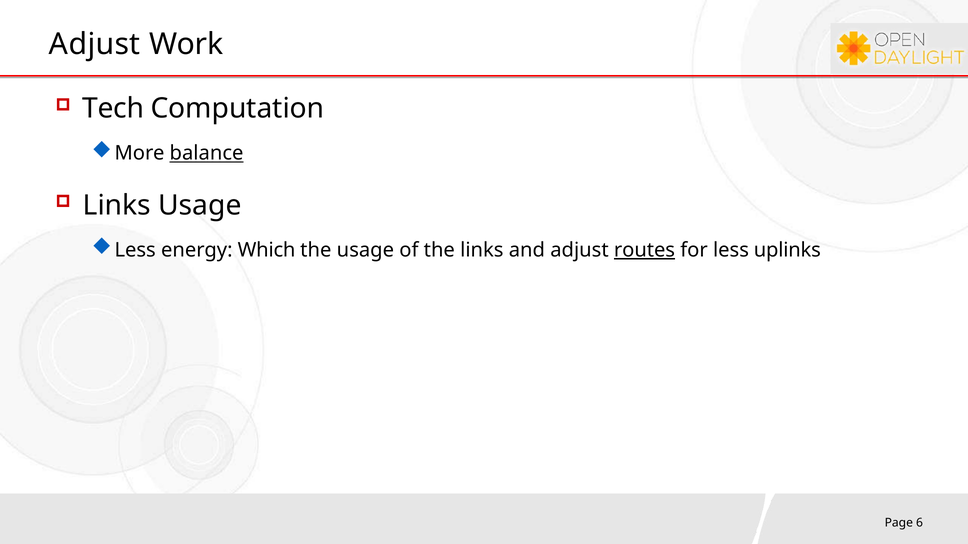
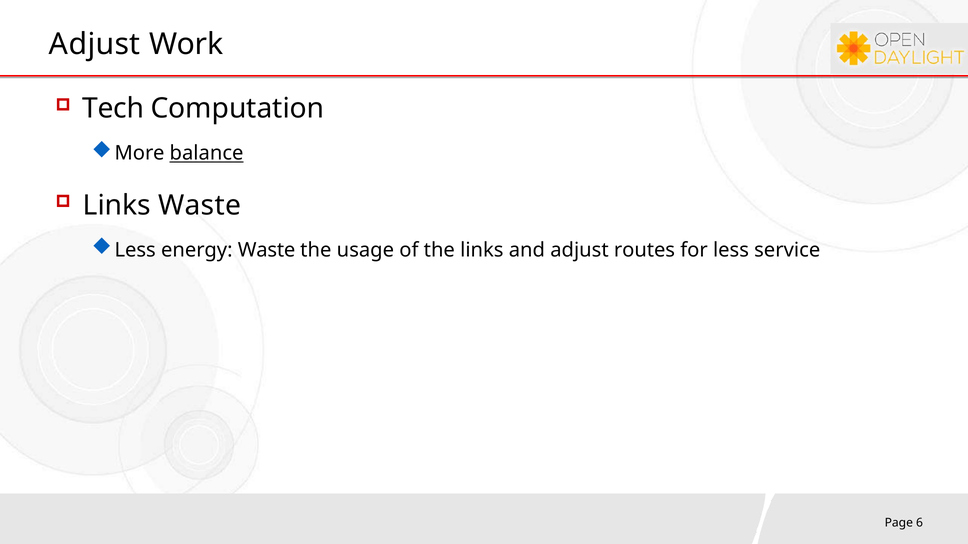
Links Usage: Usage -> Waste
energy Which: Which -> Waste
routes underline: present -> none
uplinks: uplinks -> service
